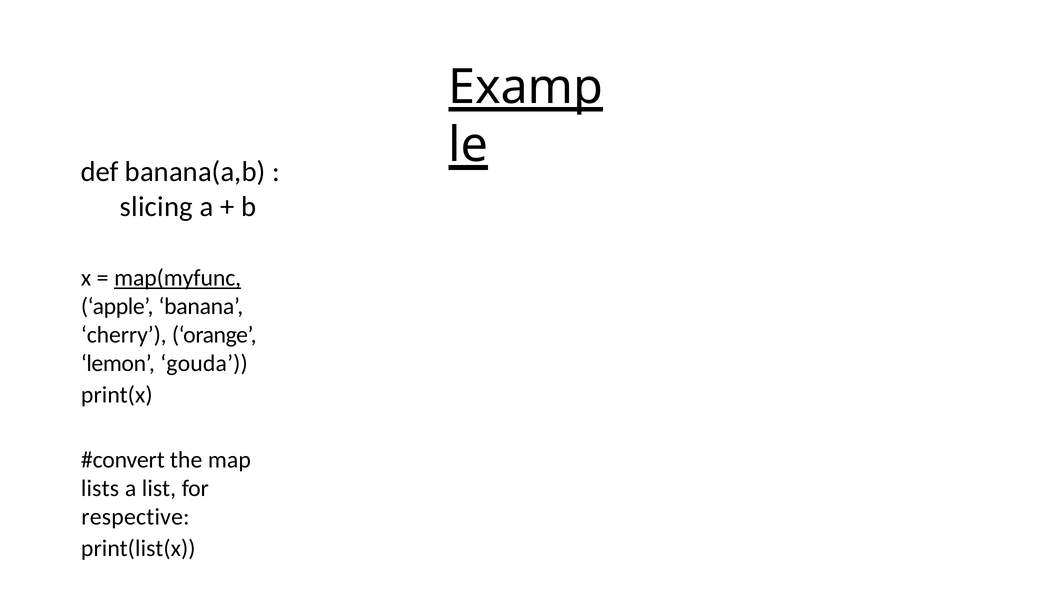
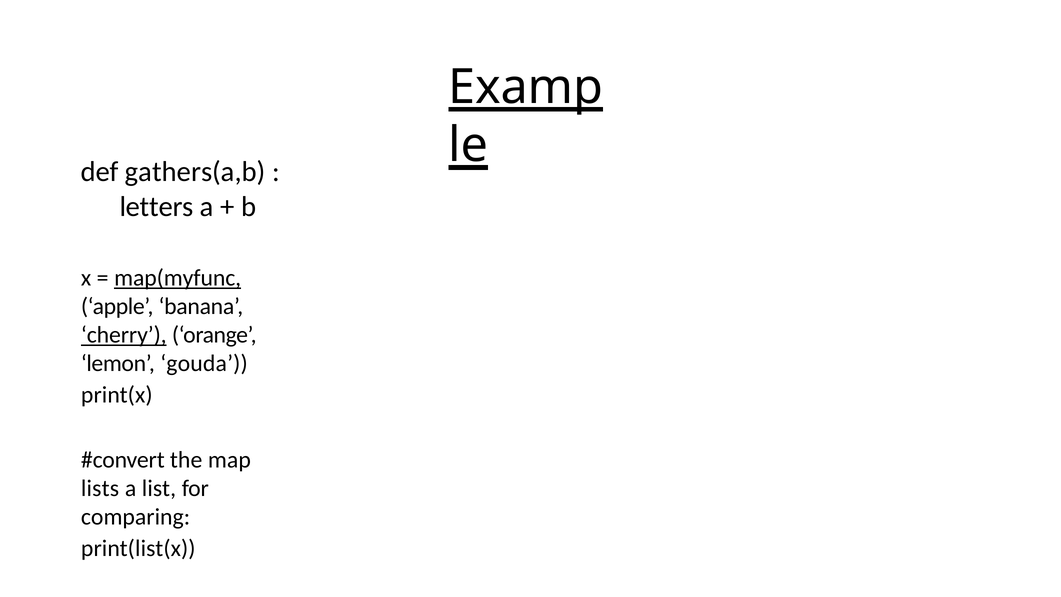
banana(a,b: banana(a,b -> gathers(a,b
slicing: slicing -> letters
cherry underline: none -> present
respective: respective -> comparing
